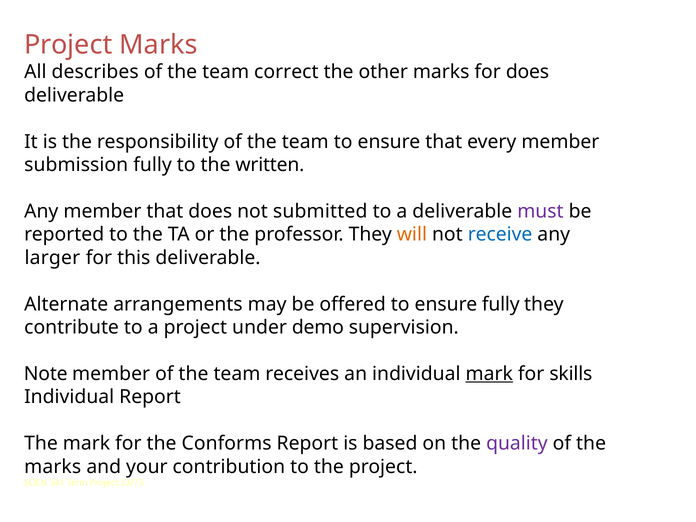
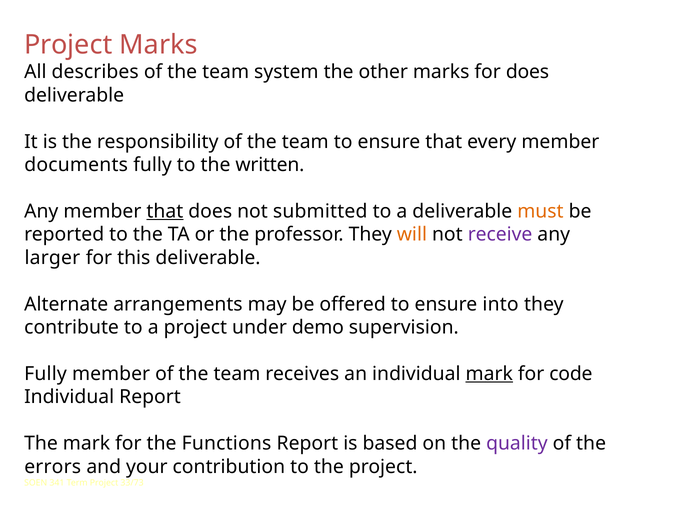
correct: correct -> system
submission: submission -> documents
that at (165, 211) underline: none -> present
must colour: purple -> orange
receive colour: blue -> purple
ensure fully: fully -> into
Note at (46, 374): Note -> Fully
skills: skills -> code
Conforms: Conforms -> Functions
marks at (53, 467): marks -> errors
